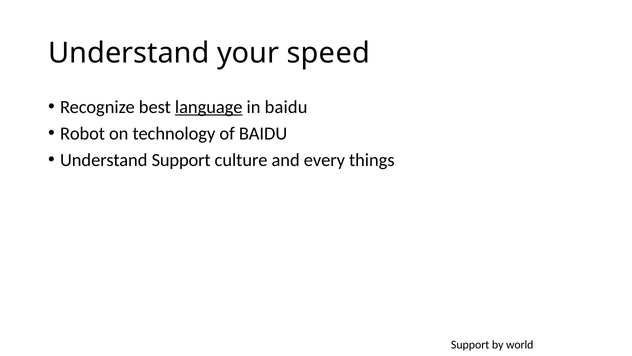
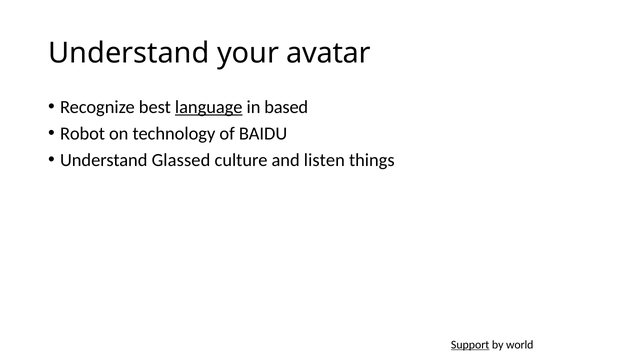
speed: speed -> avatar
in baidu: baidu -> based
Understand Support: Support -> Glassed
every: every -> listen
Support at (470, 344) underline: none -> present
